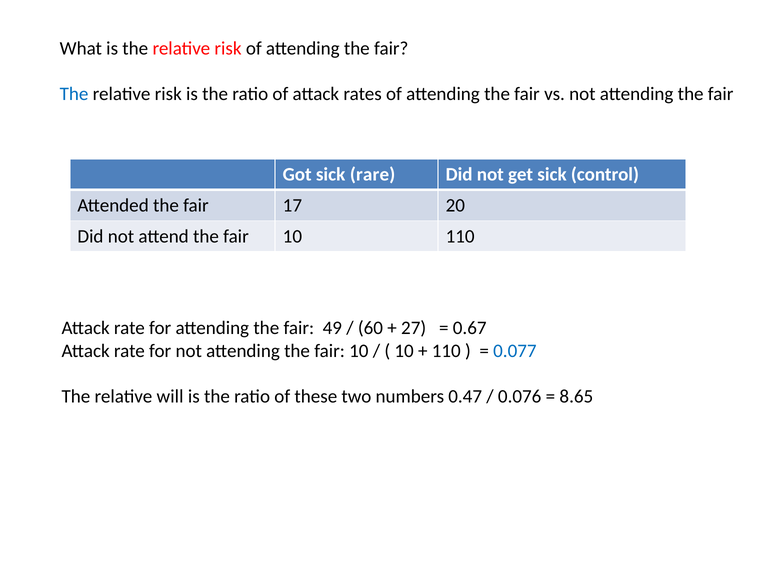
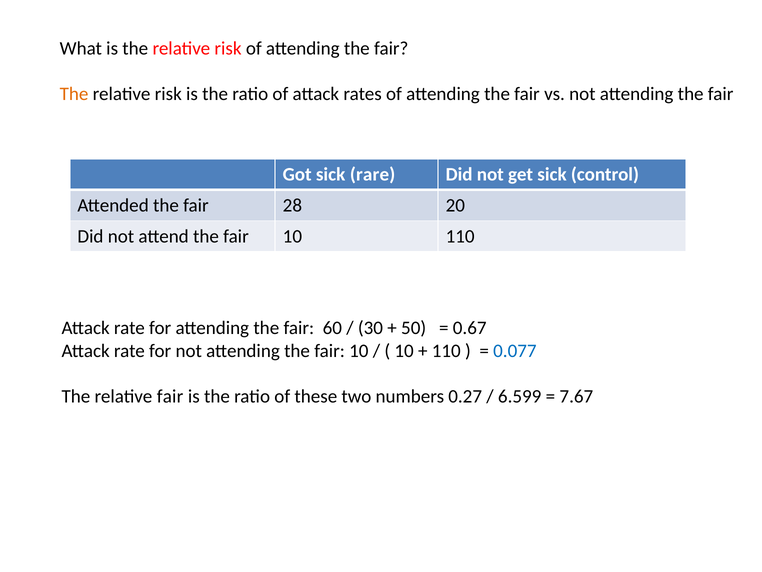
The at (74, 94) colour: blue -> orange
17: 17 -> 28
49: 49 -> 60
60: 60 -> 30
27: 27 -> 50
relative will: will -> fair
0.47: 0.47 -> 0.27
0.076: 0.076 -> 6.599
8.65: 8.65 -> 7.67
